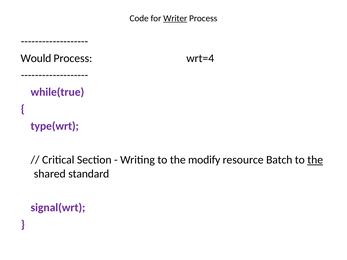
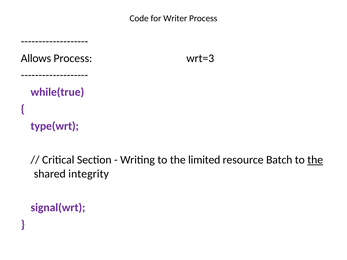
Writer underline: present -> none
Would: Would -> Allows
wrt=4: wrt=4 -> wrt=3
modify: modify -> limited
standard: standard -> integrity
